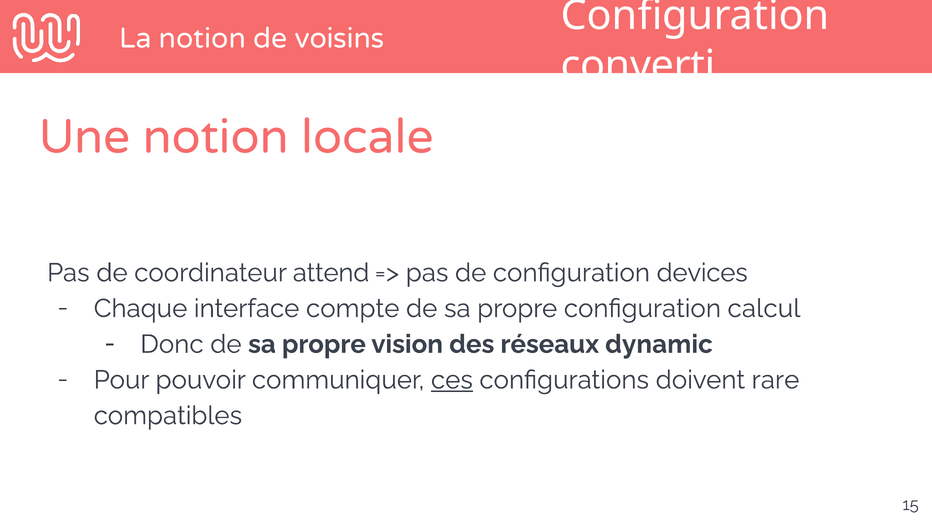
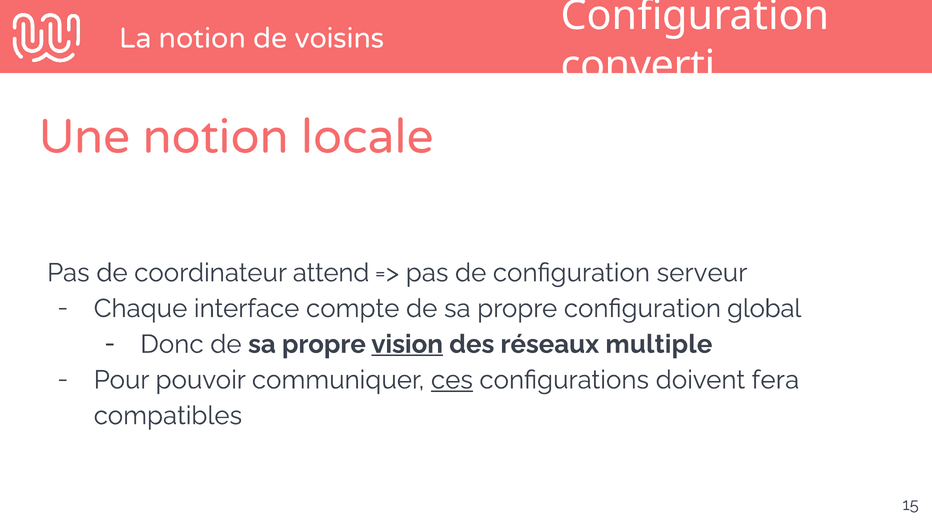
devices: devices -> serveur
calcul: calcul -> global
vision underline: none -> present
dynamic: dynamic -> multiple
rare: rare -> fera
